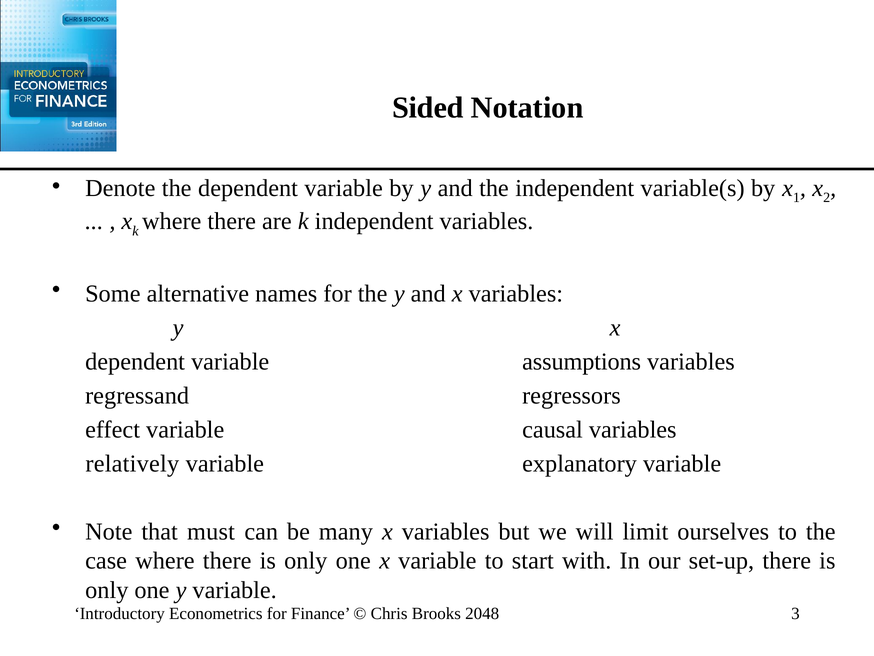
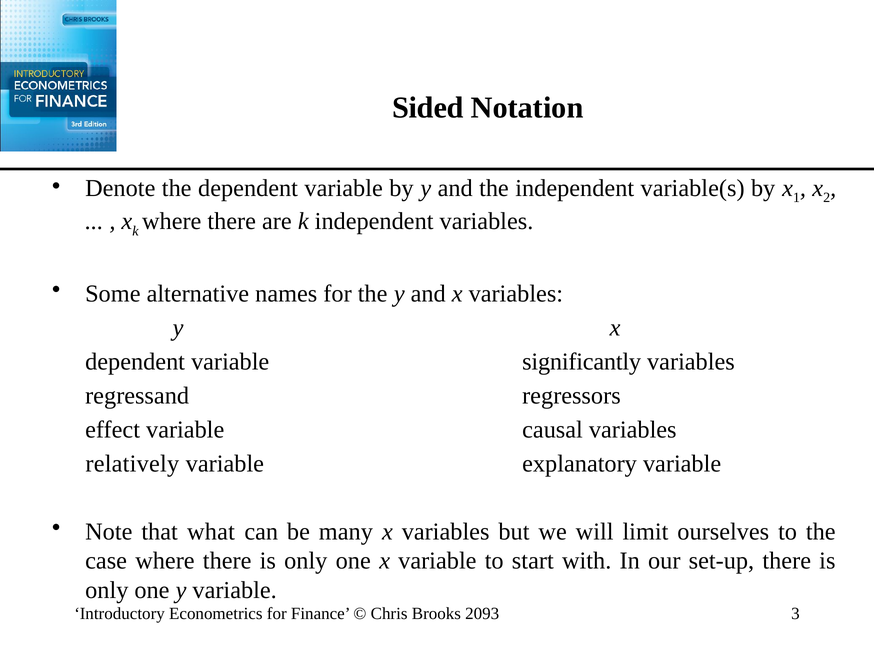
assumptions: assumptions -> significantly
must: must -> what
2048: 2048 -> 2093
